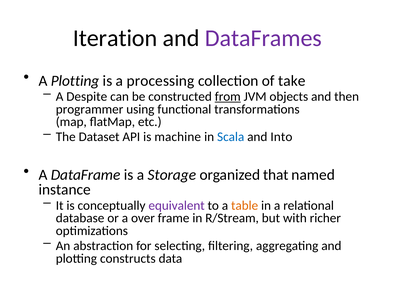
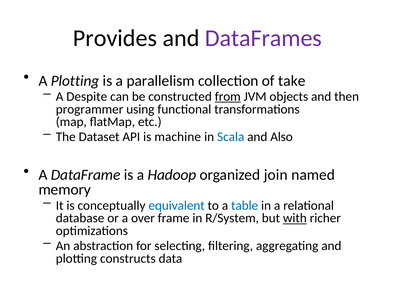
Iteration: Iteration -> Provides
processing: processing -> parallelism
Into: Into -> Also
Storage: Storage -> Hadoop
that: that -> join
instance: instance -> memory
equivalent colour: purple -> blue
table colour: orange -> blue
R/Stream: R/Stream -> R/System
with underline: none -> present
